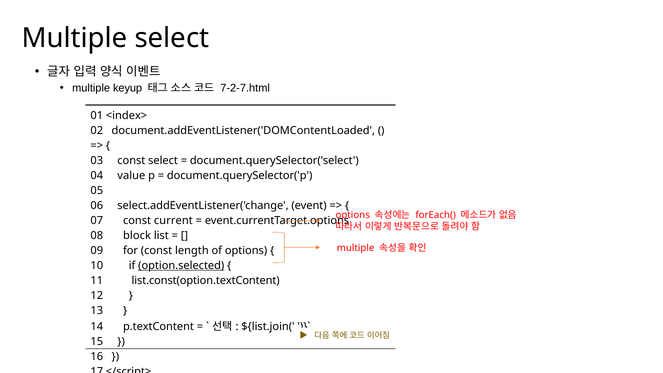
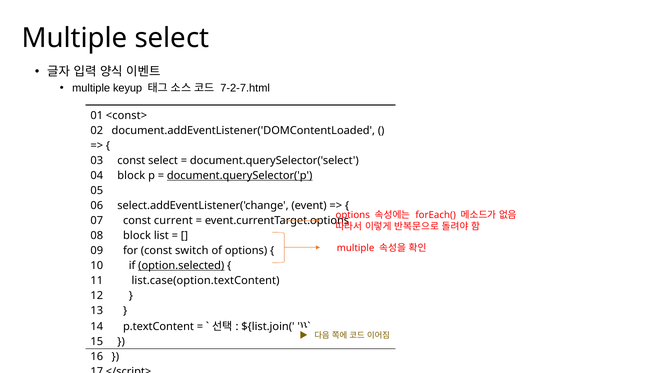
<index>: <index> -> <const>
04 value: value -> block
document.querySelector('p underline: none -> present
length: length -> switch
list.const(option.textContent: list.const(option.textContent -> list.case(option.textContent
